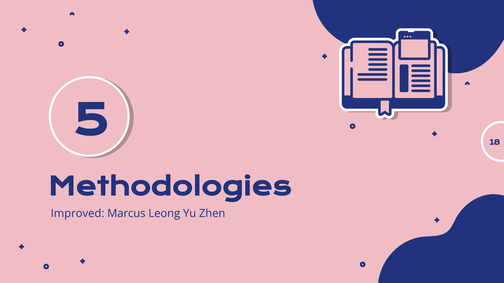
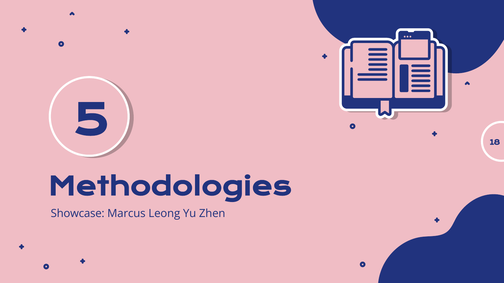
Improved: Improved -> Showcase
